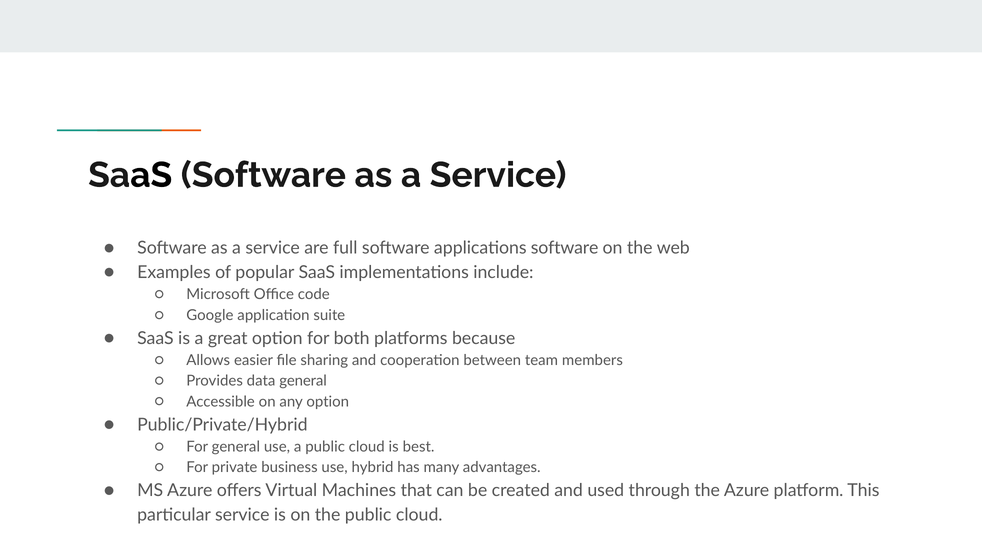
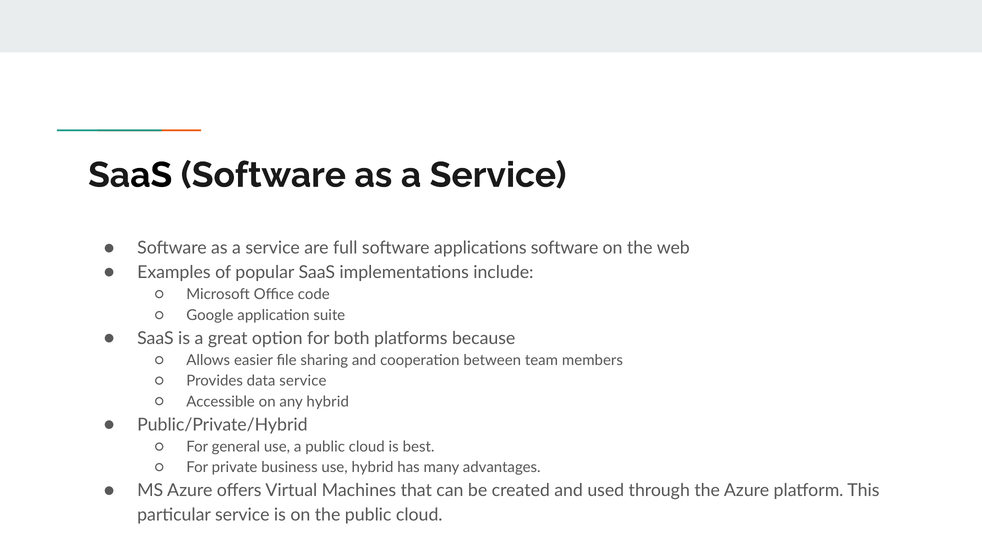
data general: general -> service
any option: option -> hybrid
